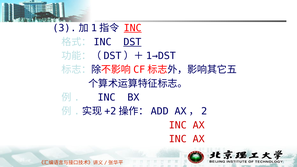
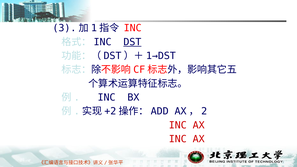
INC at (133, 28) underline: present -> none
